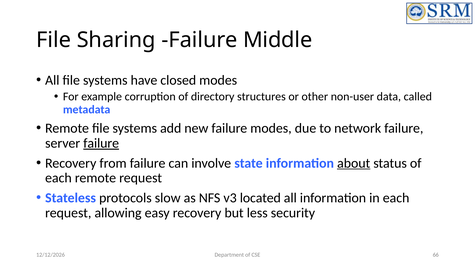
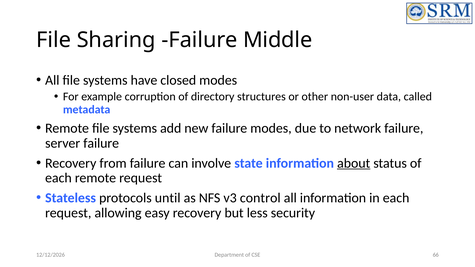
failure at (101, 143) underline: present -> none
slow: slow -> until
located: located -> control
